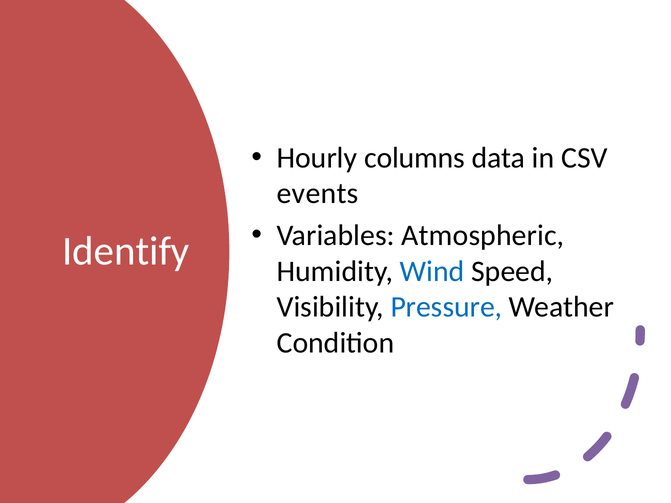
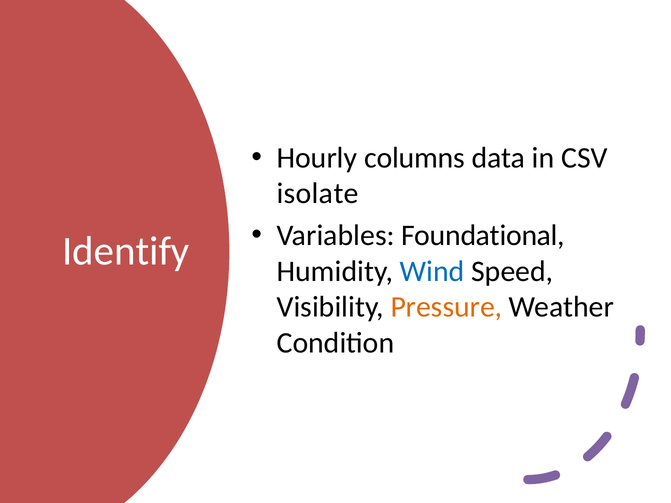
events: events -> isolate
Atmospheric: Atmospheric -> Foundational
Pressure colour: blue -> orange
